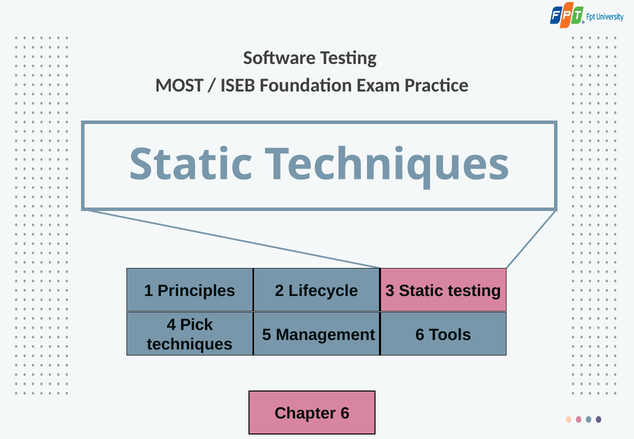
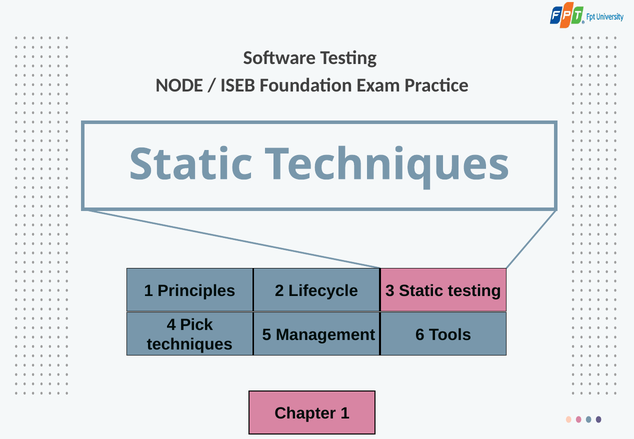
MOST: MOST -> NODE
Chapter 6: 6 -> 1
